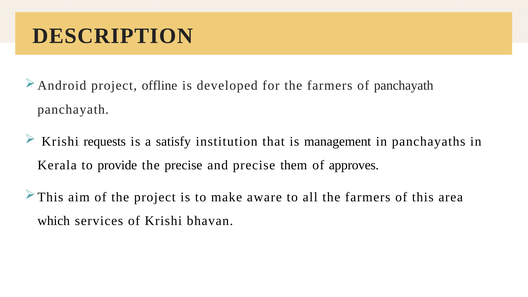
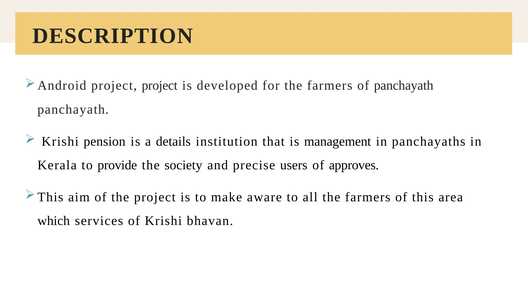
project offline: offline -> project
requests: requests -> pension
satisfy: satisfy -> details
the precise: precise -> society
them: them -> users
